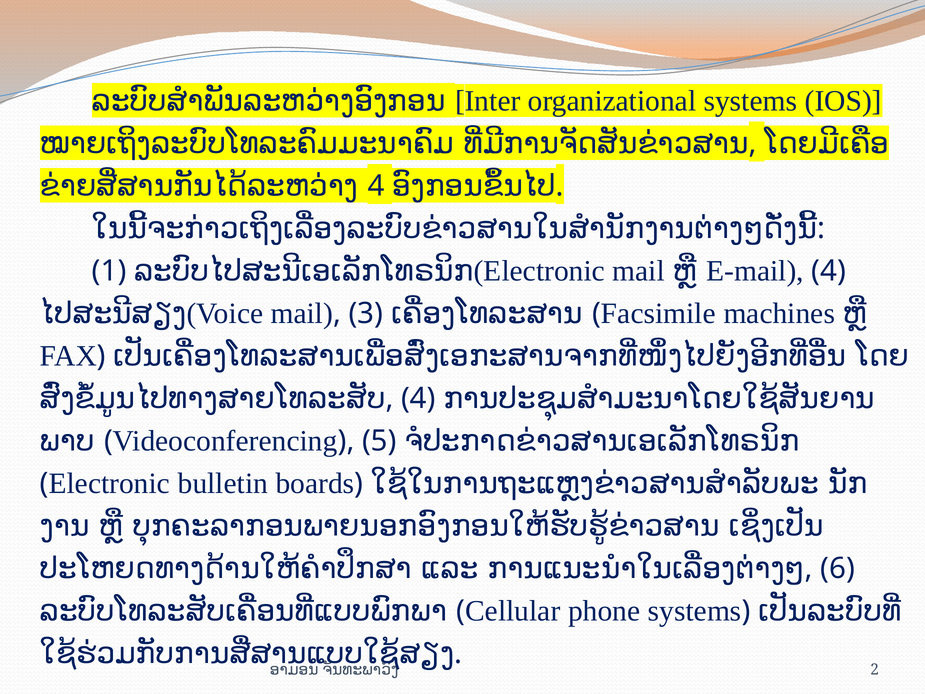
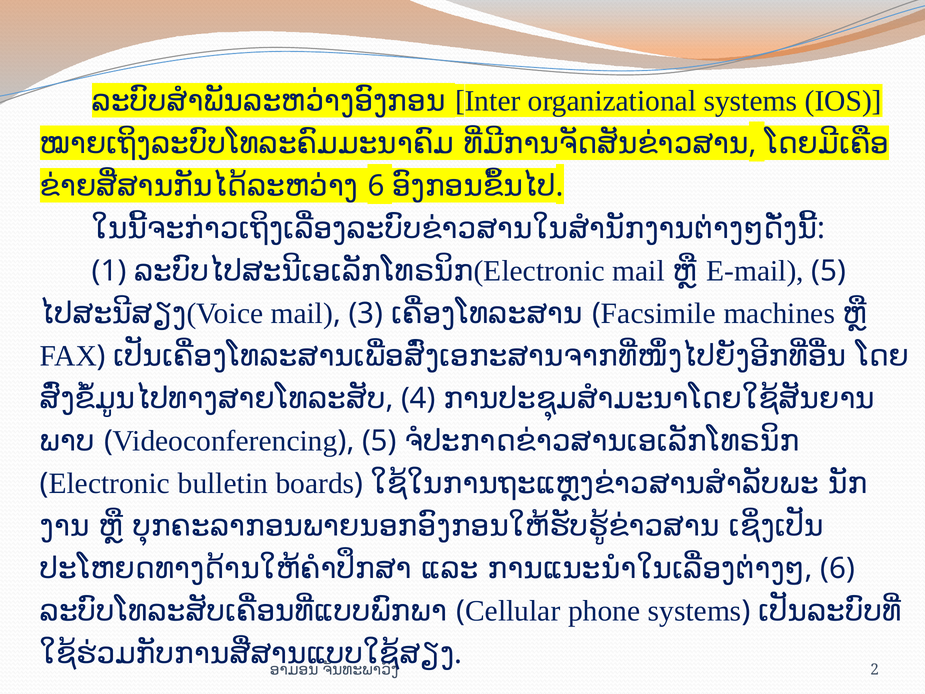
4 at (376, 186): 4 -> 6
E-mail 4: 4 -> 5
